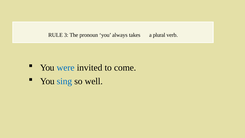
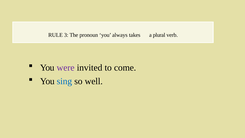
were colour: blue -> purple
